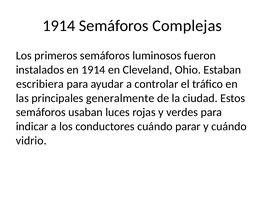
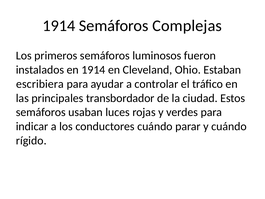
generalmente: generalmente -> transbordador
vidrio: vidrio -> rígido
